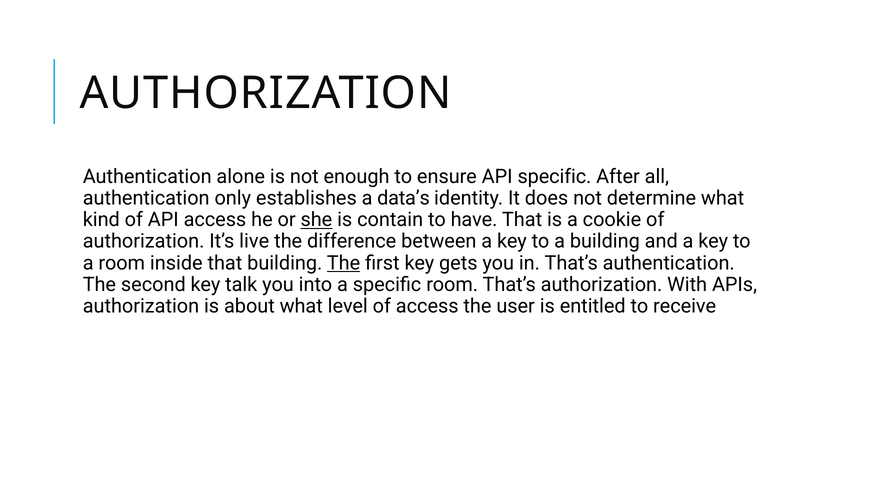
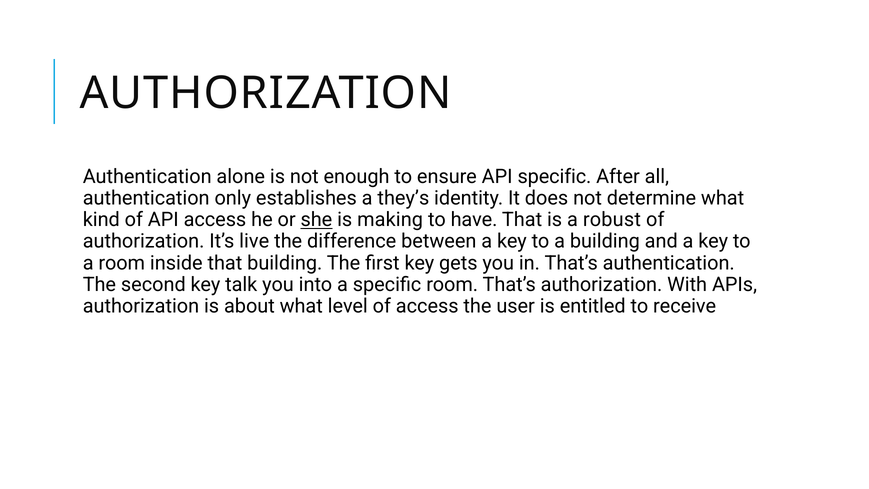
data’s: data’s -> they’s
contain: contain -> making
cookie: cookie -> robust
The at (344, 263) underline: present -> none
